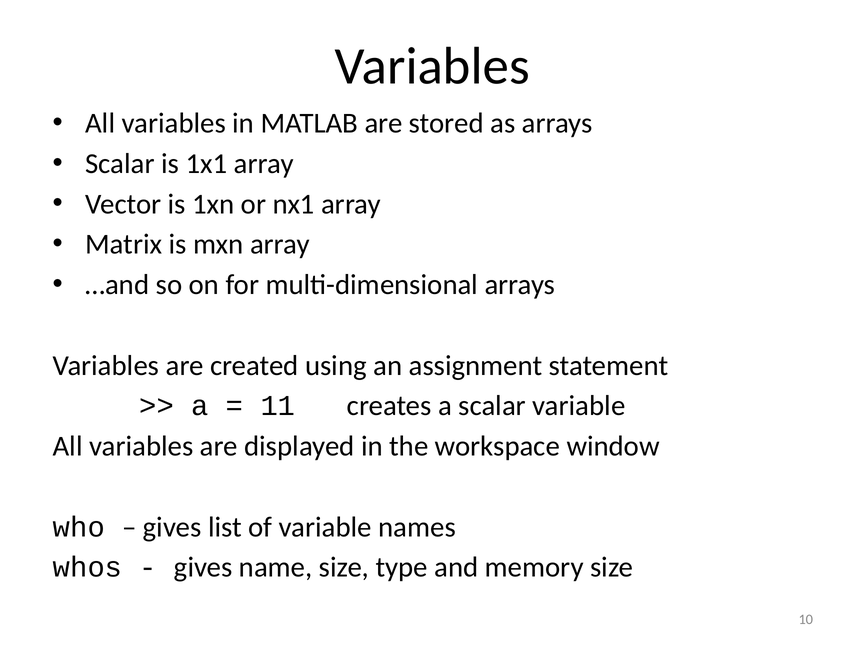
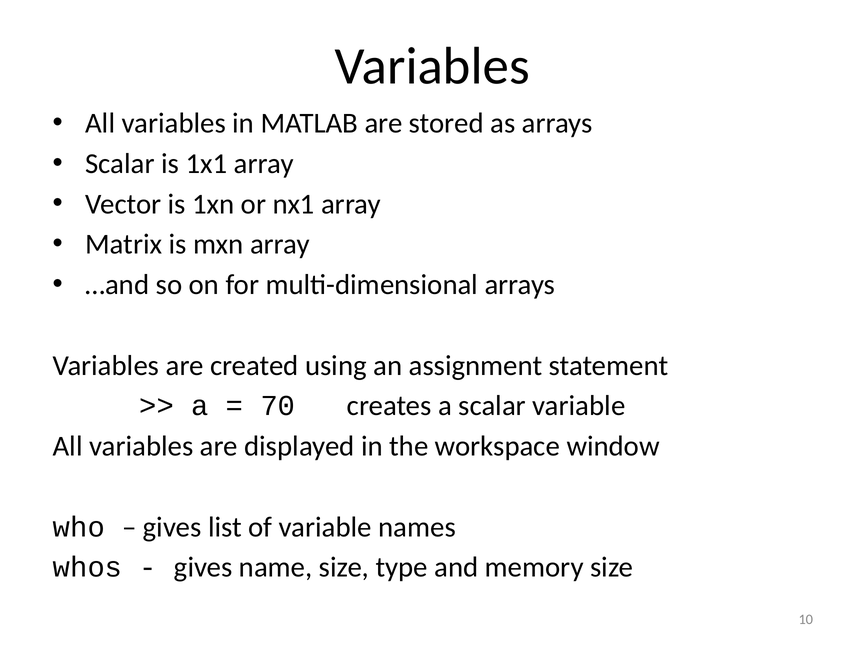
11: 11 -> 70
